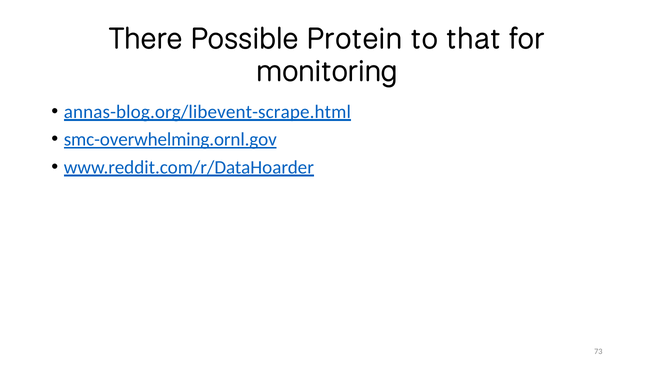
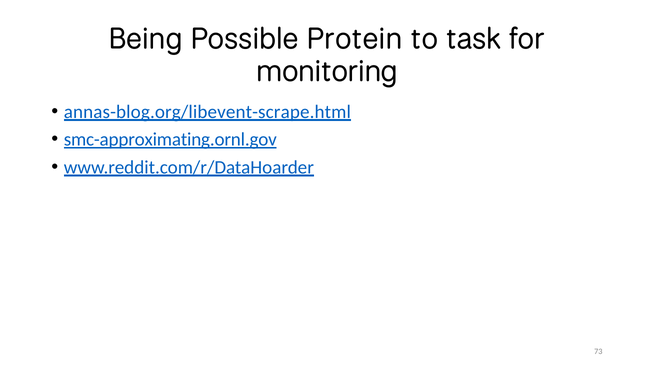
There: There -> Being
that: that -> task
smc-overwhelming.ornl.gov: smc-overwhelming.ornl.gov -> smc-approximating.ornl.gov
